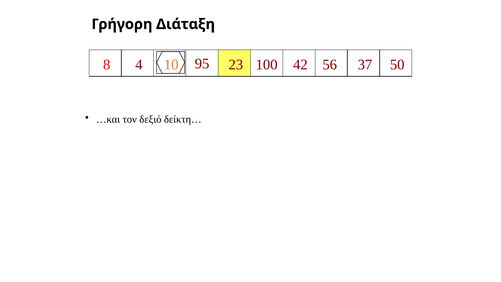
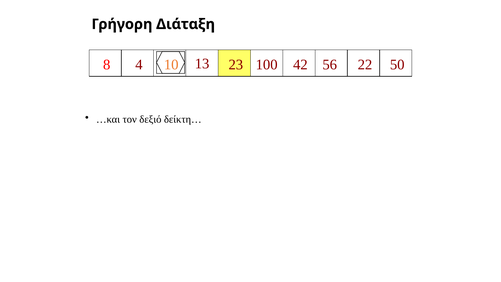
95: 95 -> 13
37: 37 -> 22
